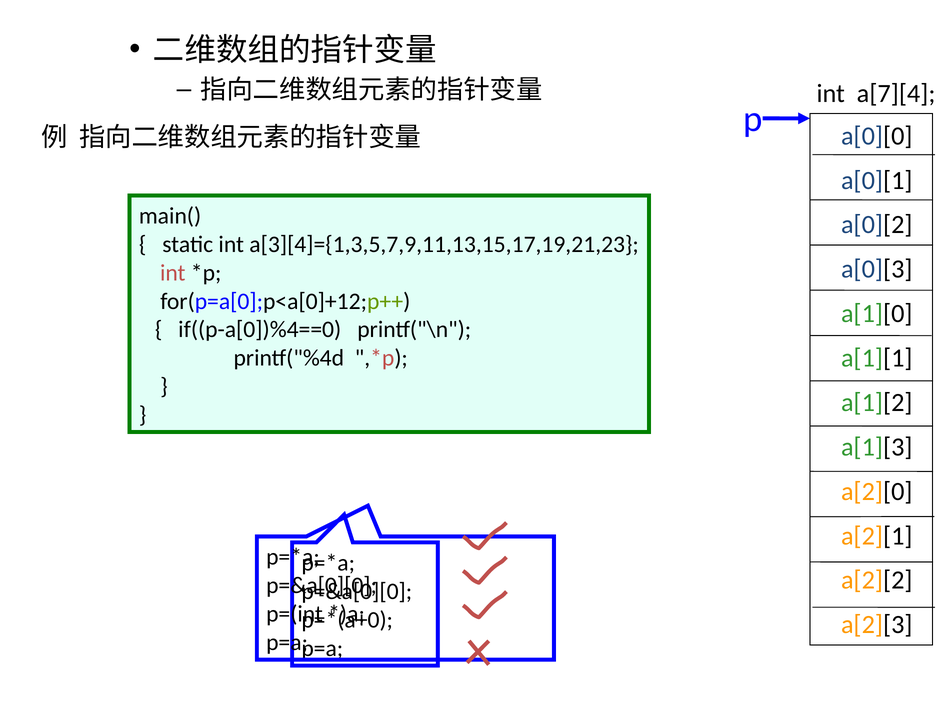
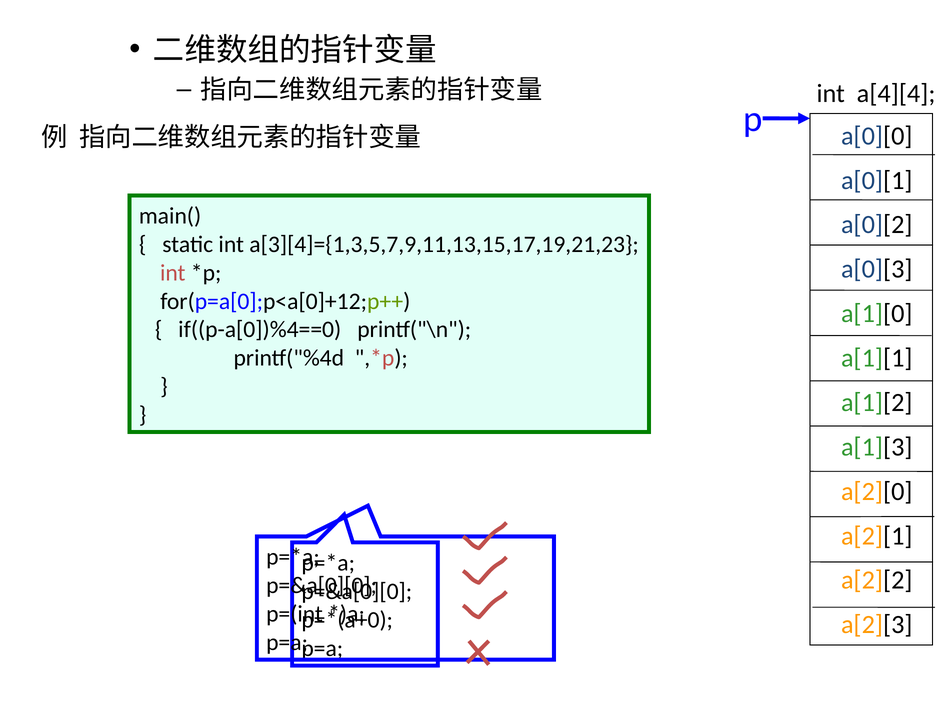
a[7][4: a[7][4 -> a[4][4
